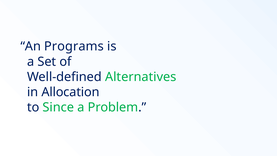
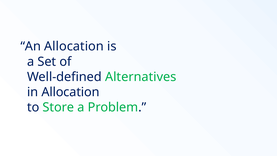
An Programs: Programs -> Allocation
Since: Since -> Store
